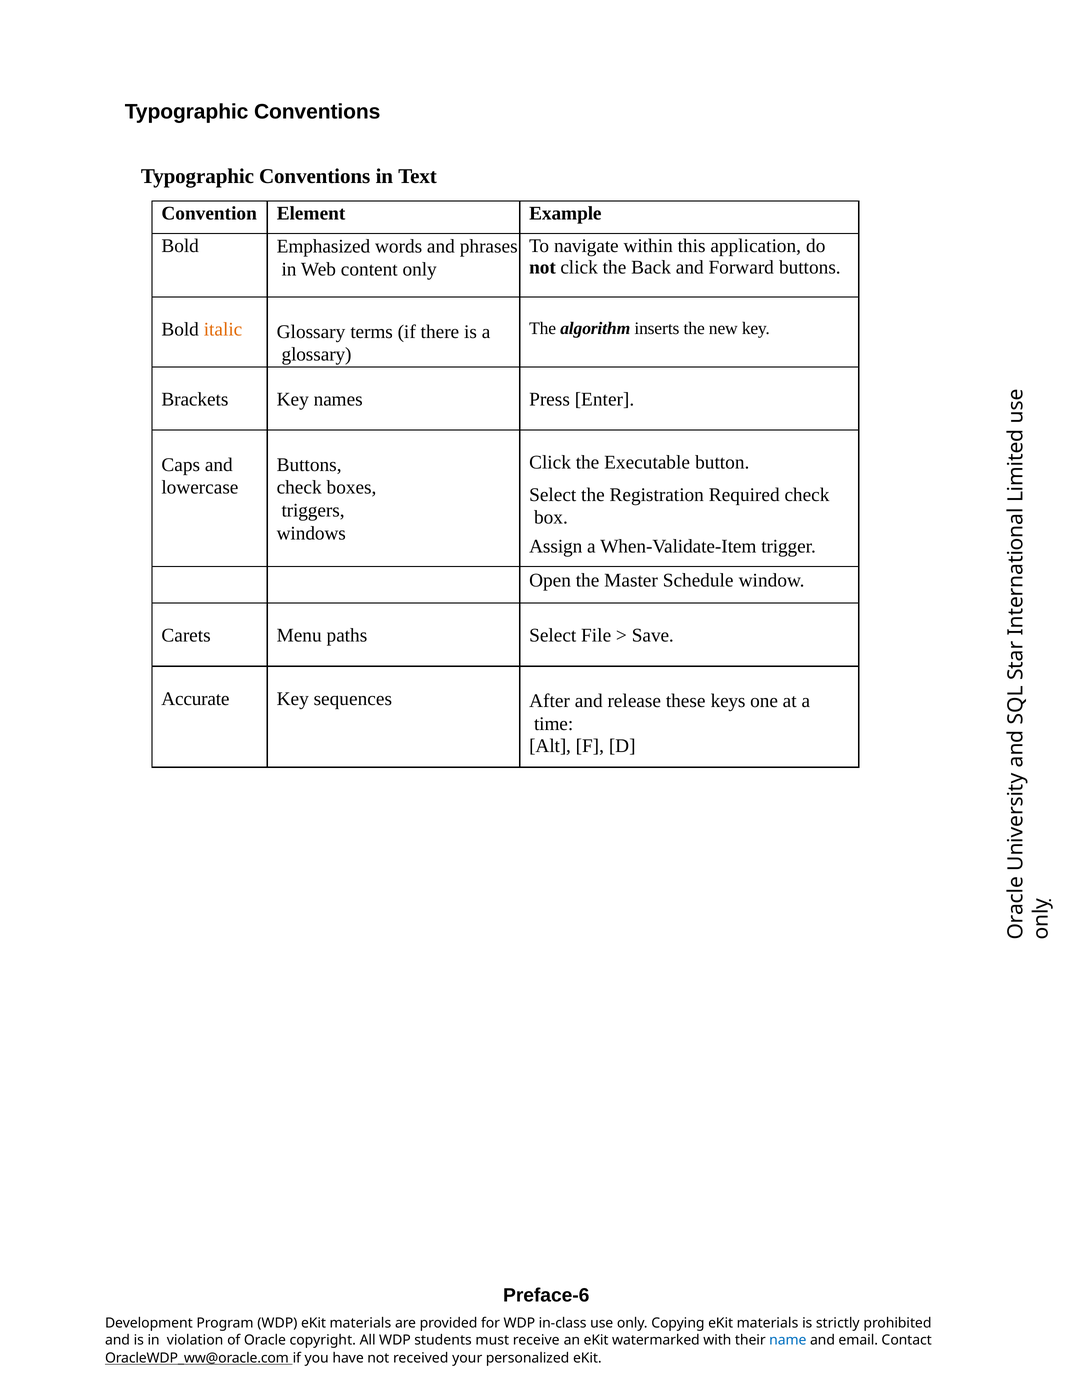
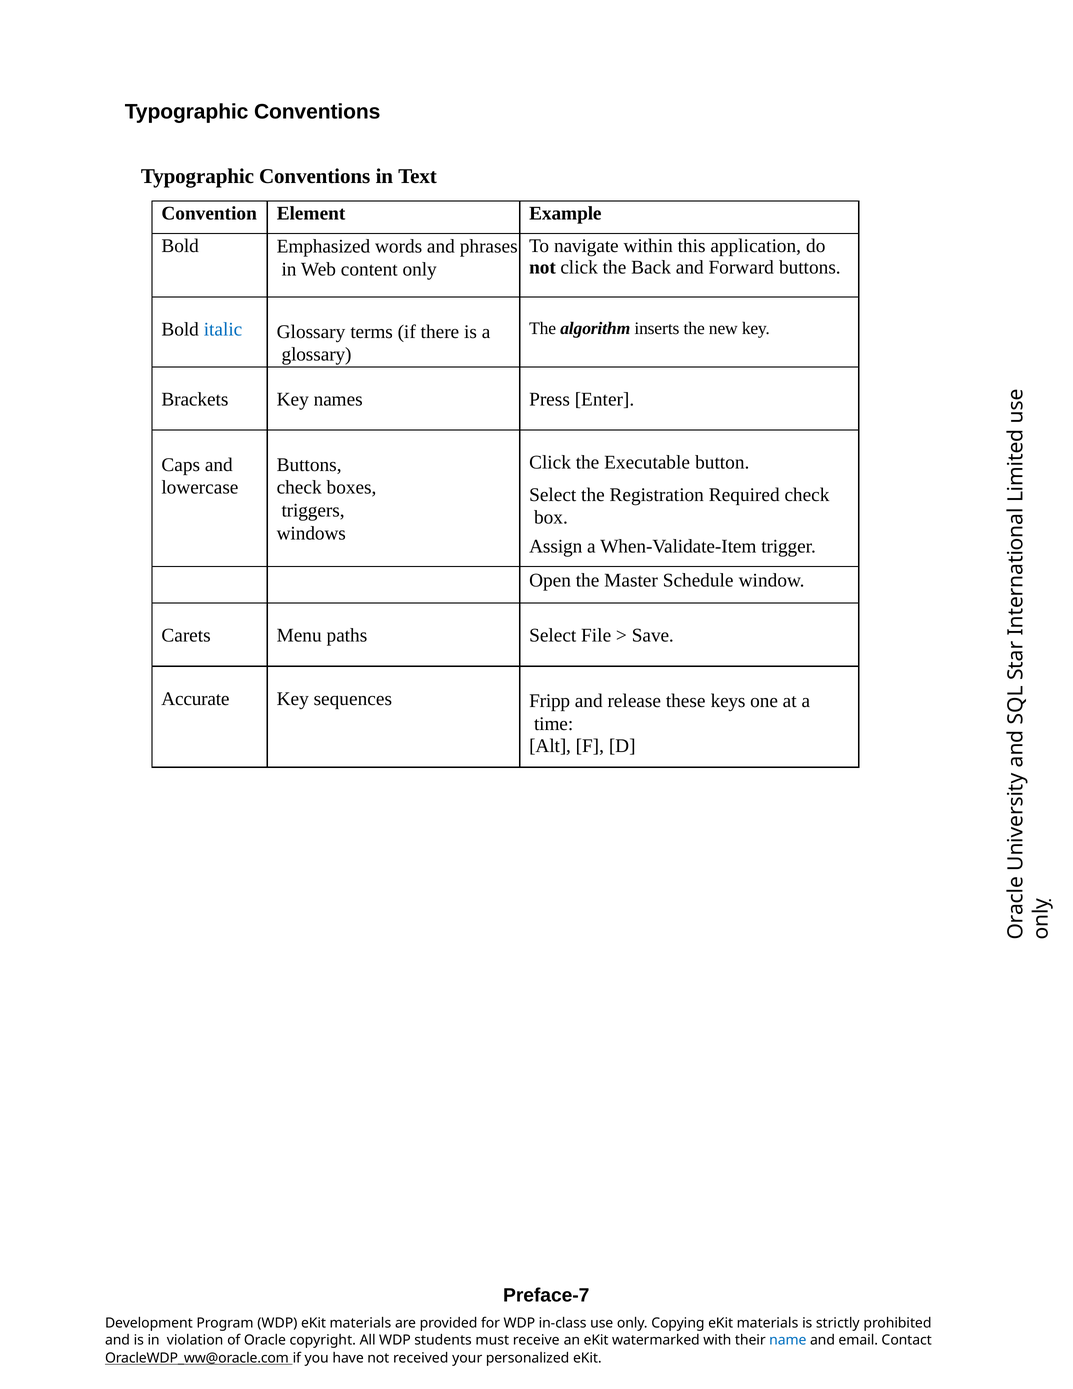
italic colour: orange -> blue
After: After -> Fripp
Preface-6: Preface-6 -> Preface-7
